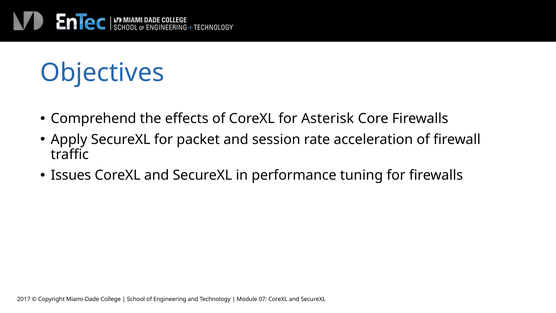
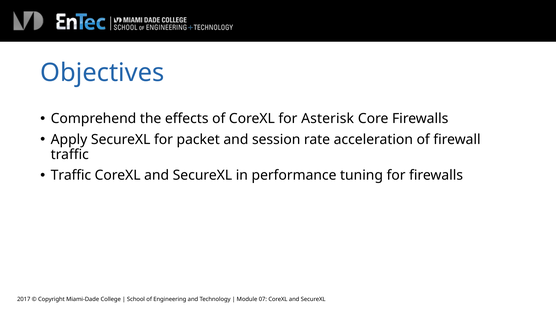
Issues at (71, 175): Issues -> Traffic
